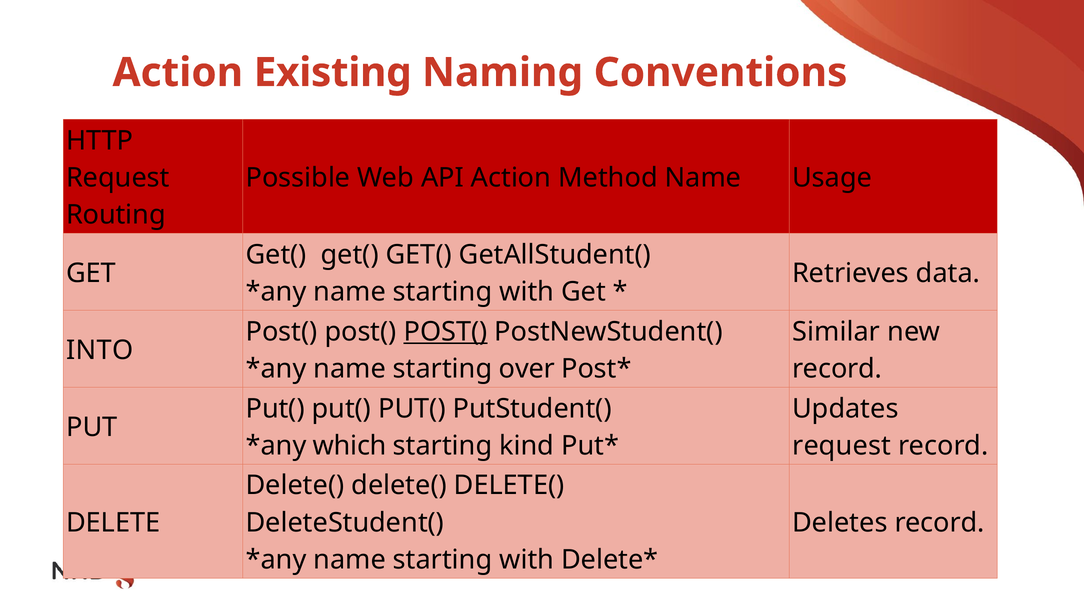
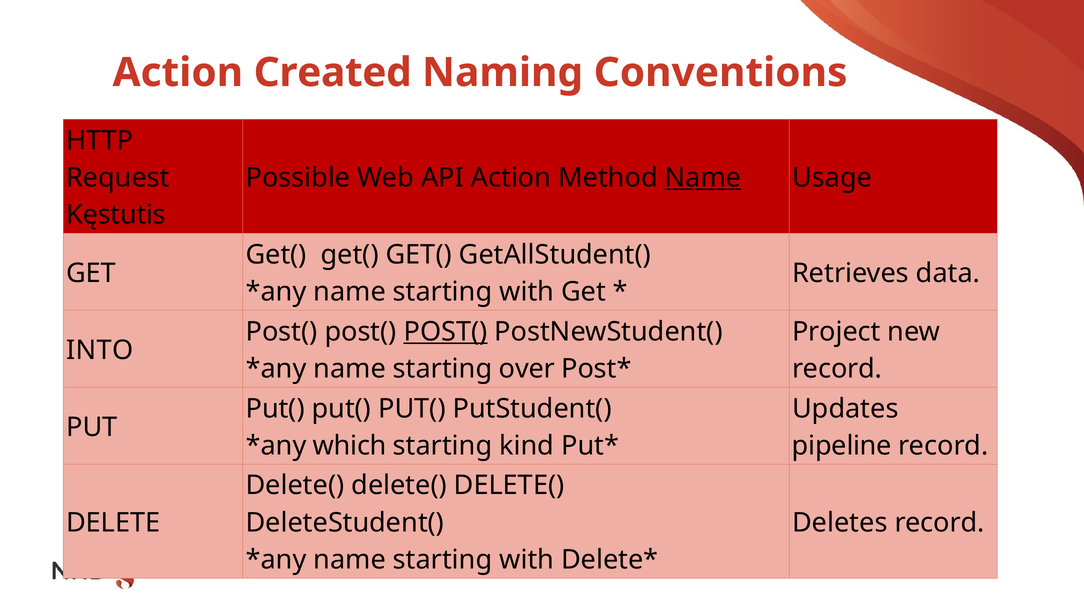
Existing: Existing -> Created
Name at (703, 178) underline: none -> present
Routing: Routing -> Kęstutis
Similar: Similar -> Project
request at (842, 445): request -> pipeline
